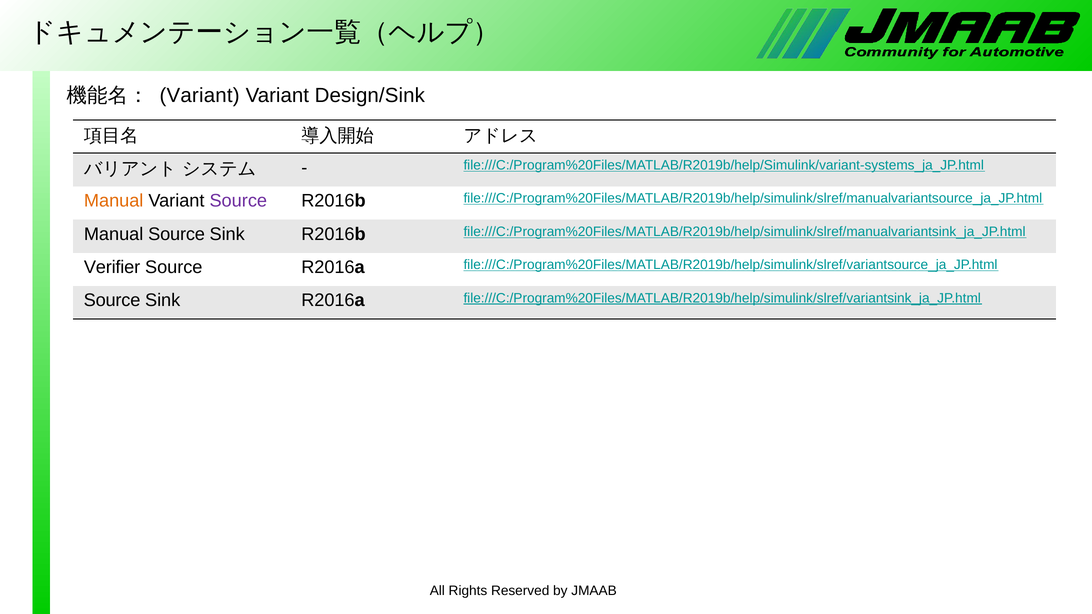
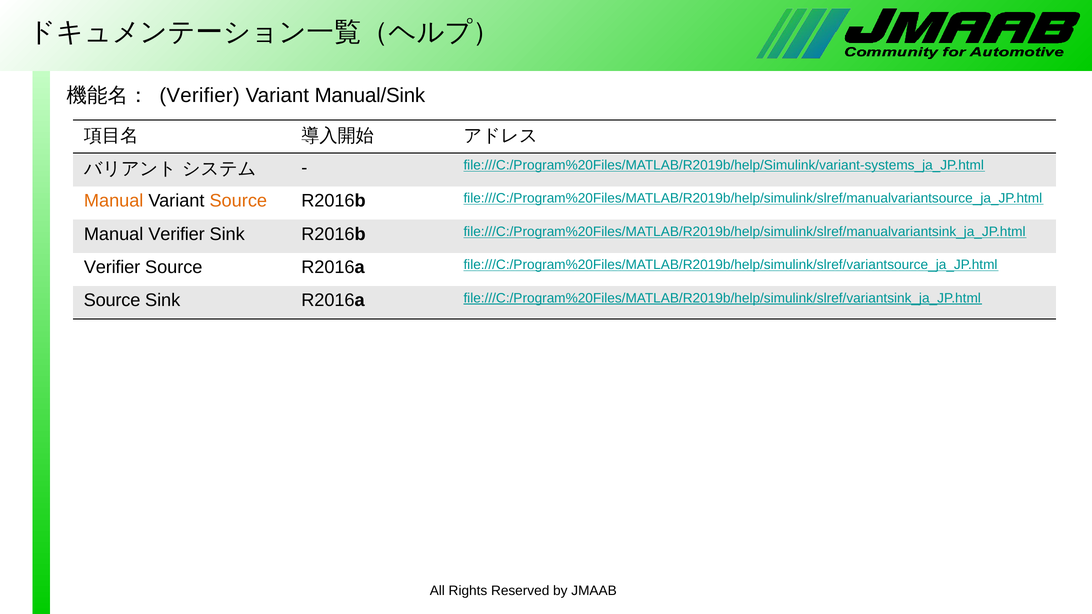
Variant at (200, 95): Variant -> Verifier
Design/Sink: Design/Sink -> Manual/Sink
Source at (238, 201) colour: purple -> orange
Manual Source: Source -> Verifier
